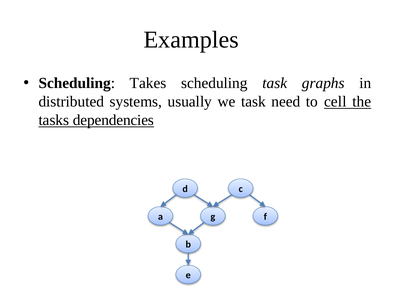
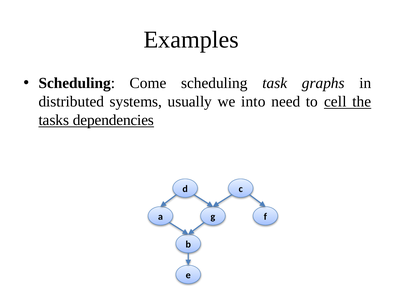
Takes: Takes -> Come
we task: task -> into
